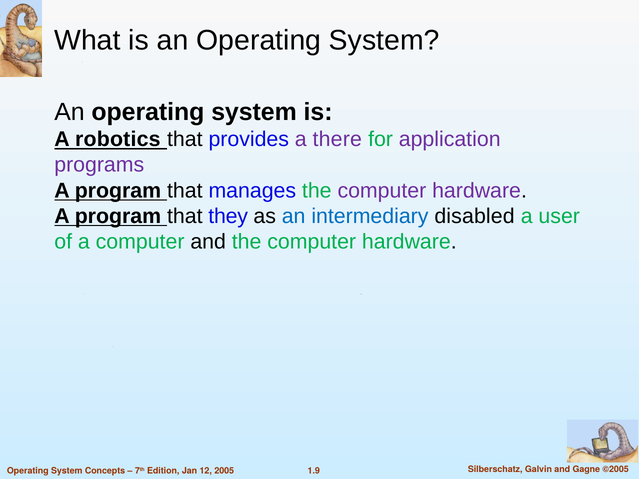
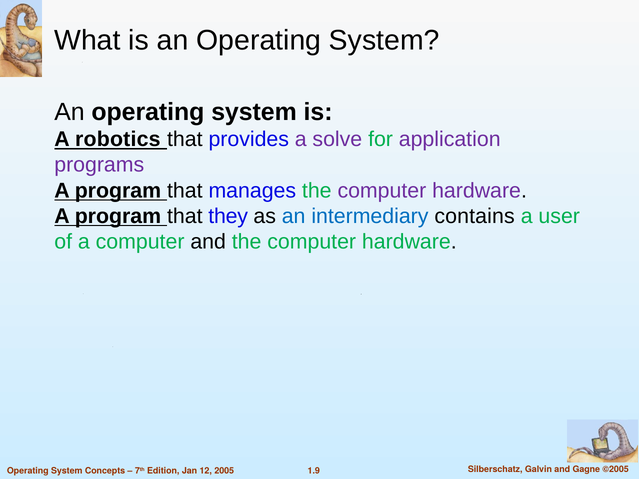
there: there -> solve
disabled: disabled -> contains
